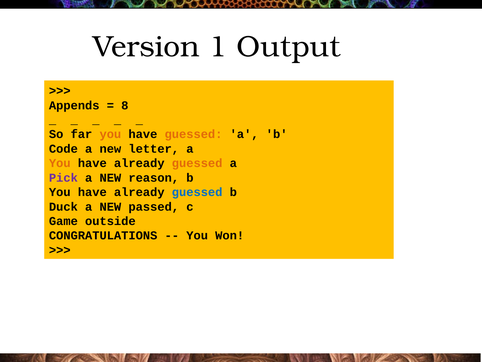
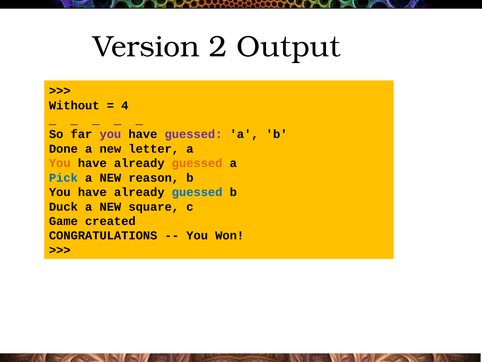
1: 1 -> 2
Appends: Appends -> Without
8: 8 -> 4
you at (110, 134) colour: orange -> purple
guessed at (194, 134) colour: orange -> purple
Code: Code -> Done
Pick colour: purple -> blue
passed: passed -> square
outside: outside -> created
